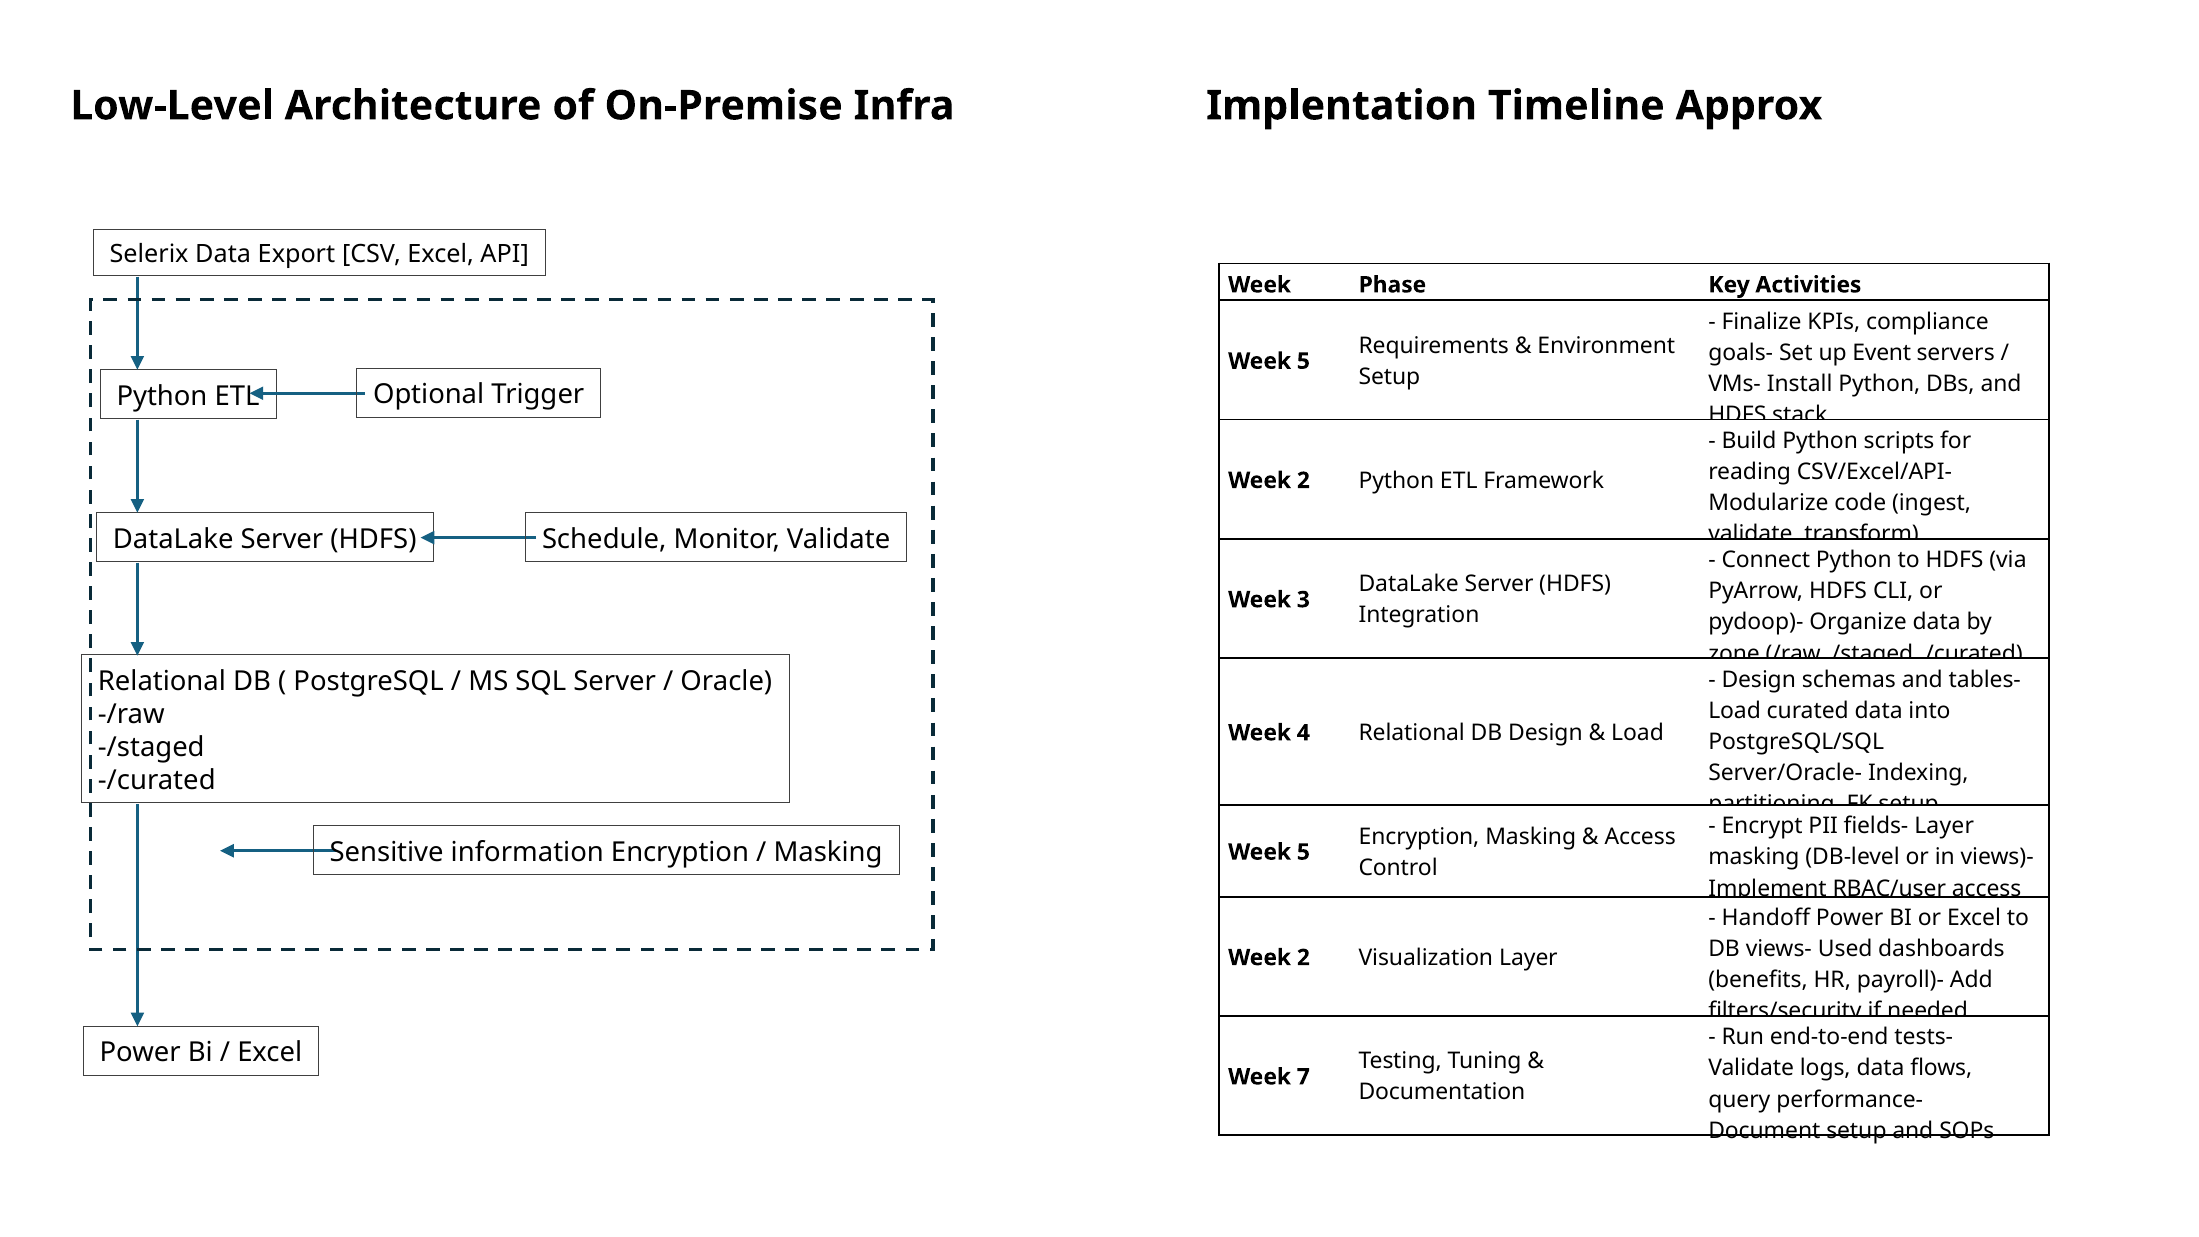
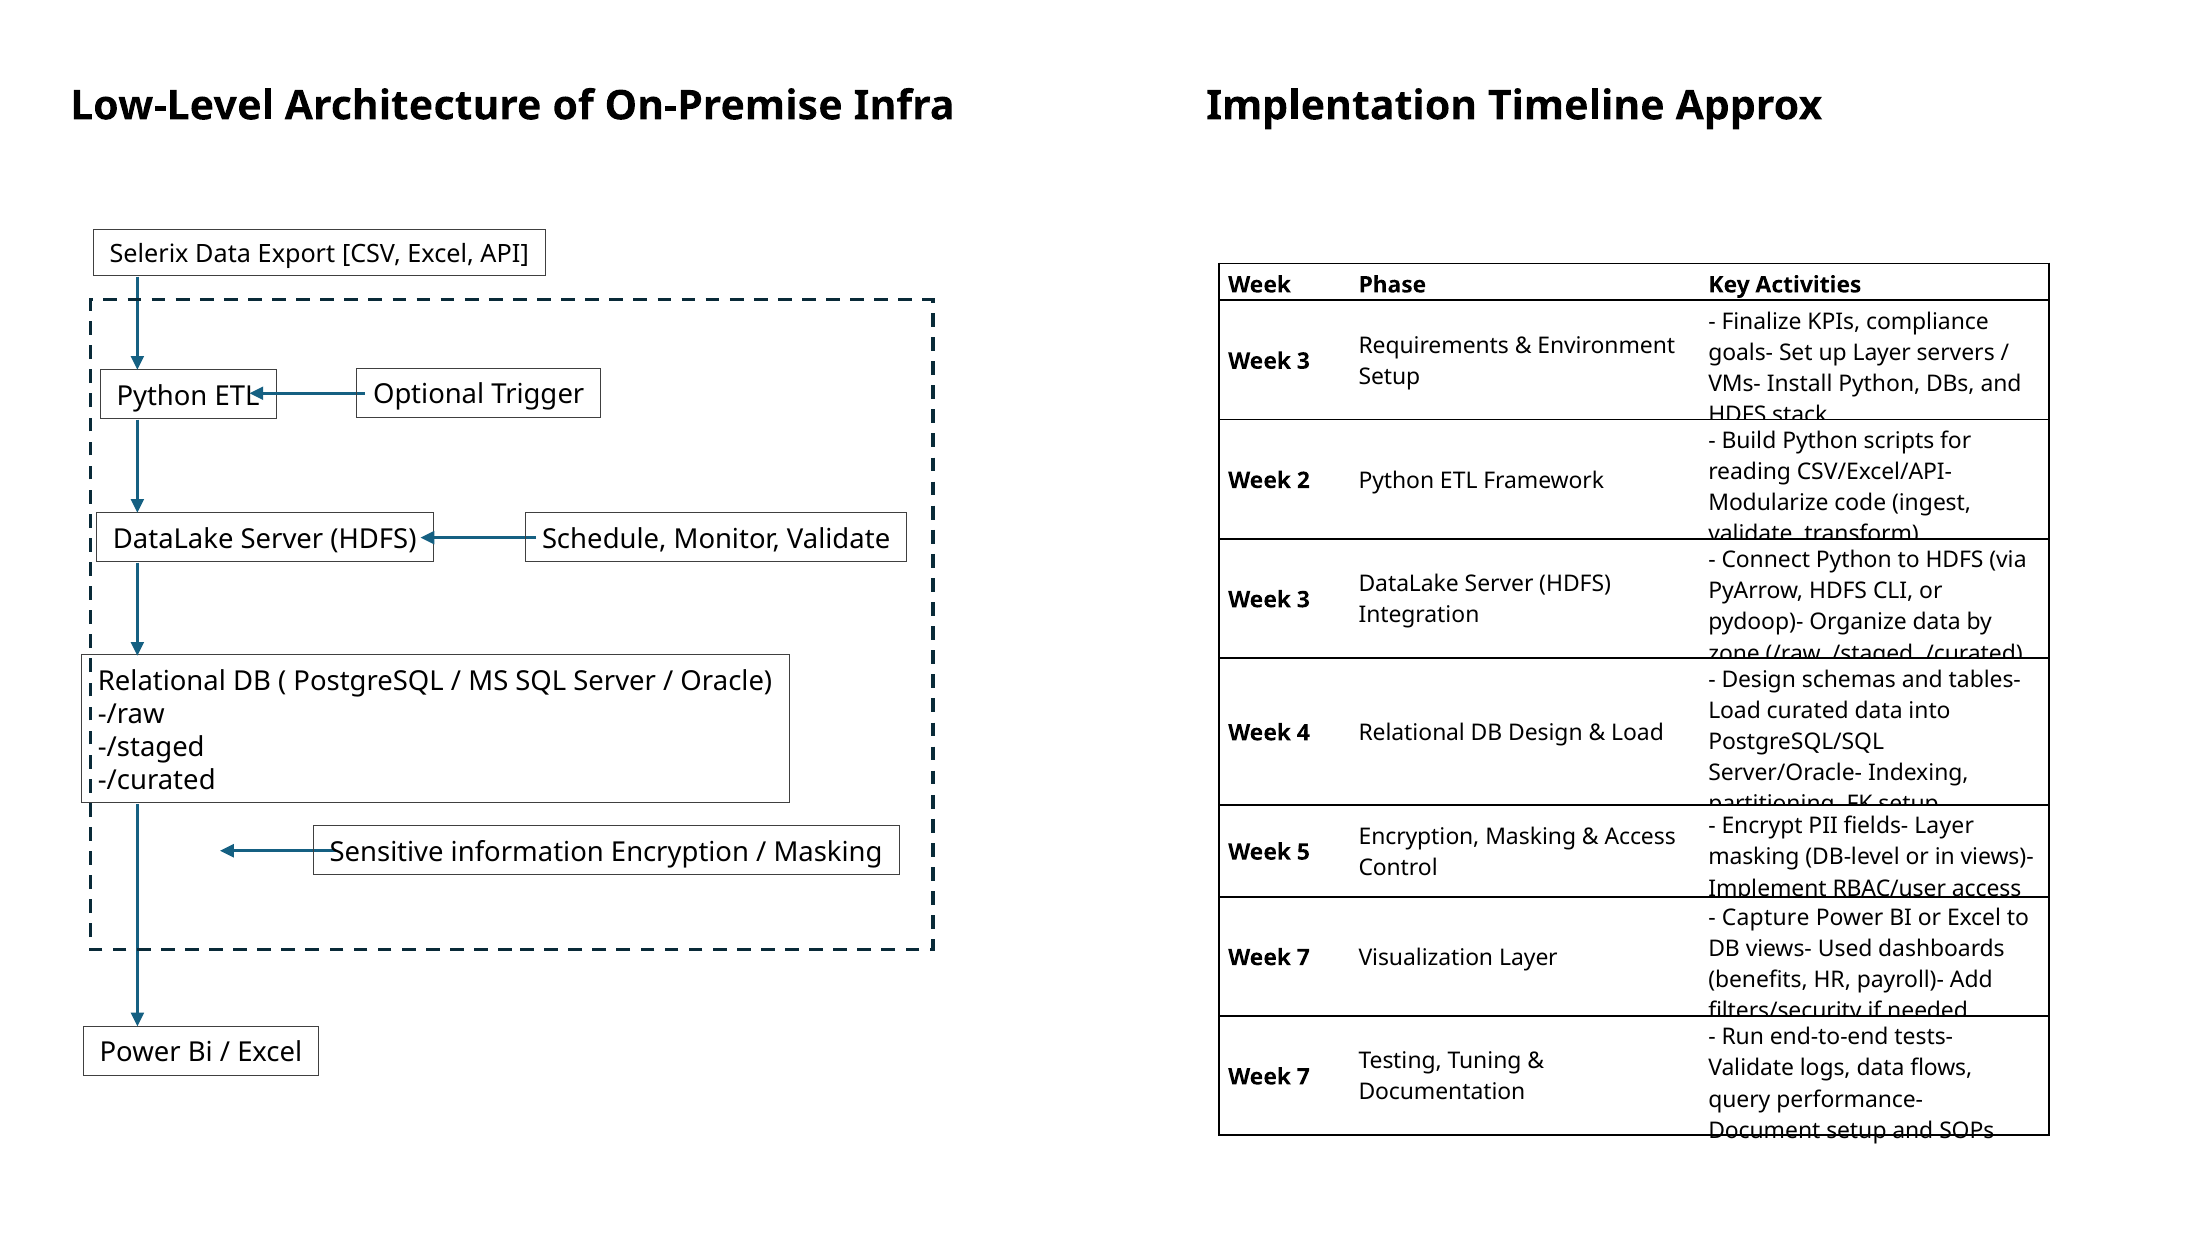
up Event: Event -> Layer
5 at (1303, 361): 5 -> 3
Handoff: Handoff -> Capture
2 at (1303, 958): 2 -> 7
